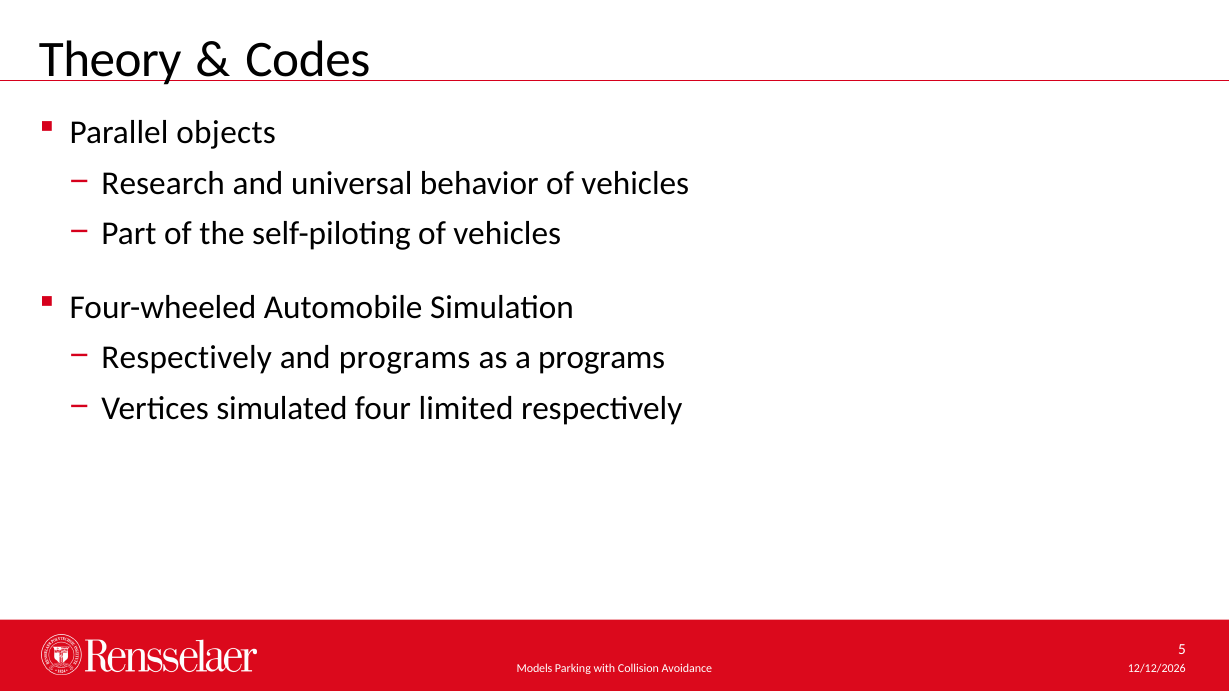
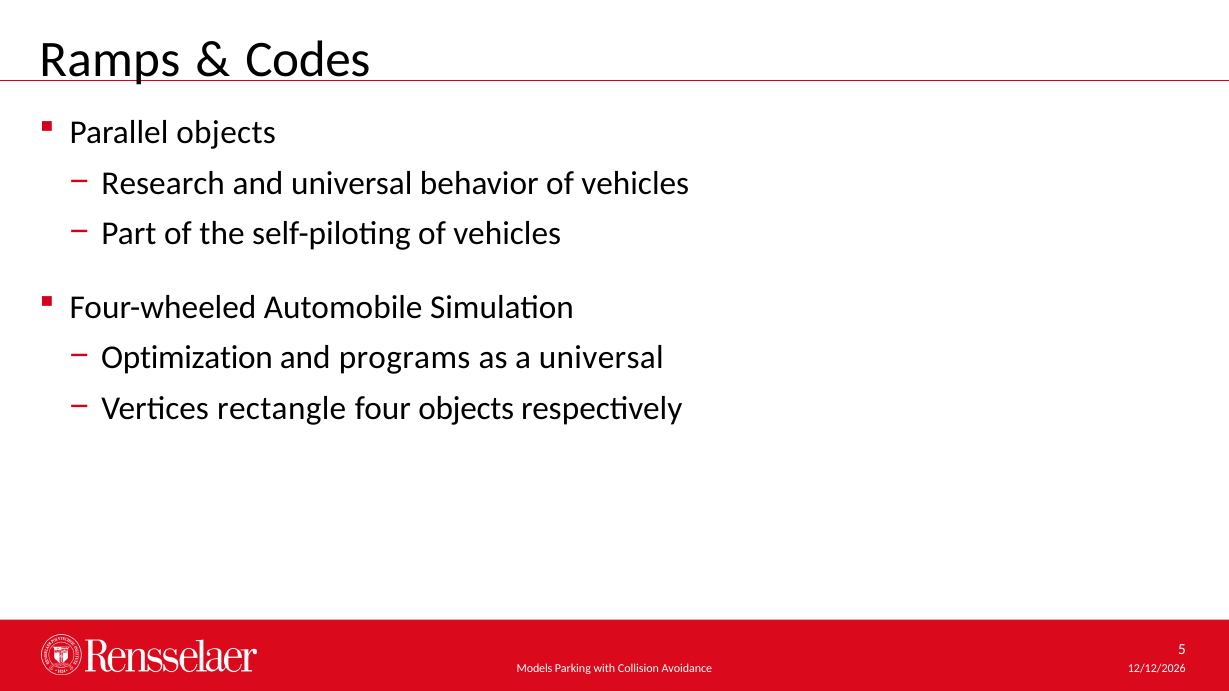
Theory: Theory -> Ramps
Respectively at (187, 358): Respectively -> Optimization
a programs: programs -> universal
simulated: simulated -> rectangle
four limited: limited -> objects
